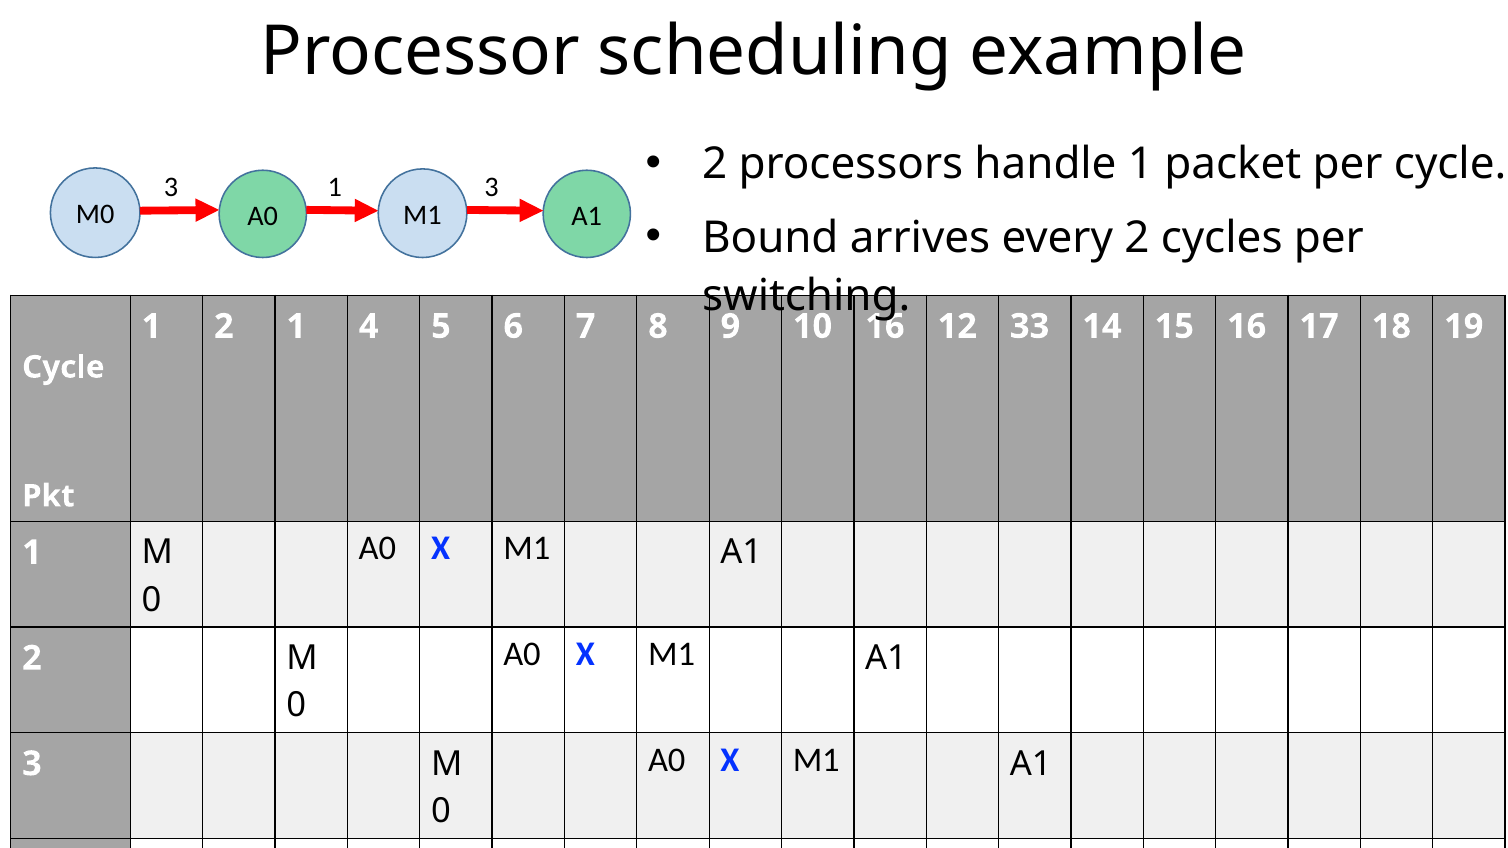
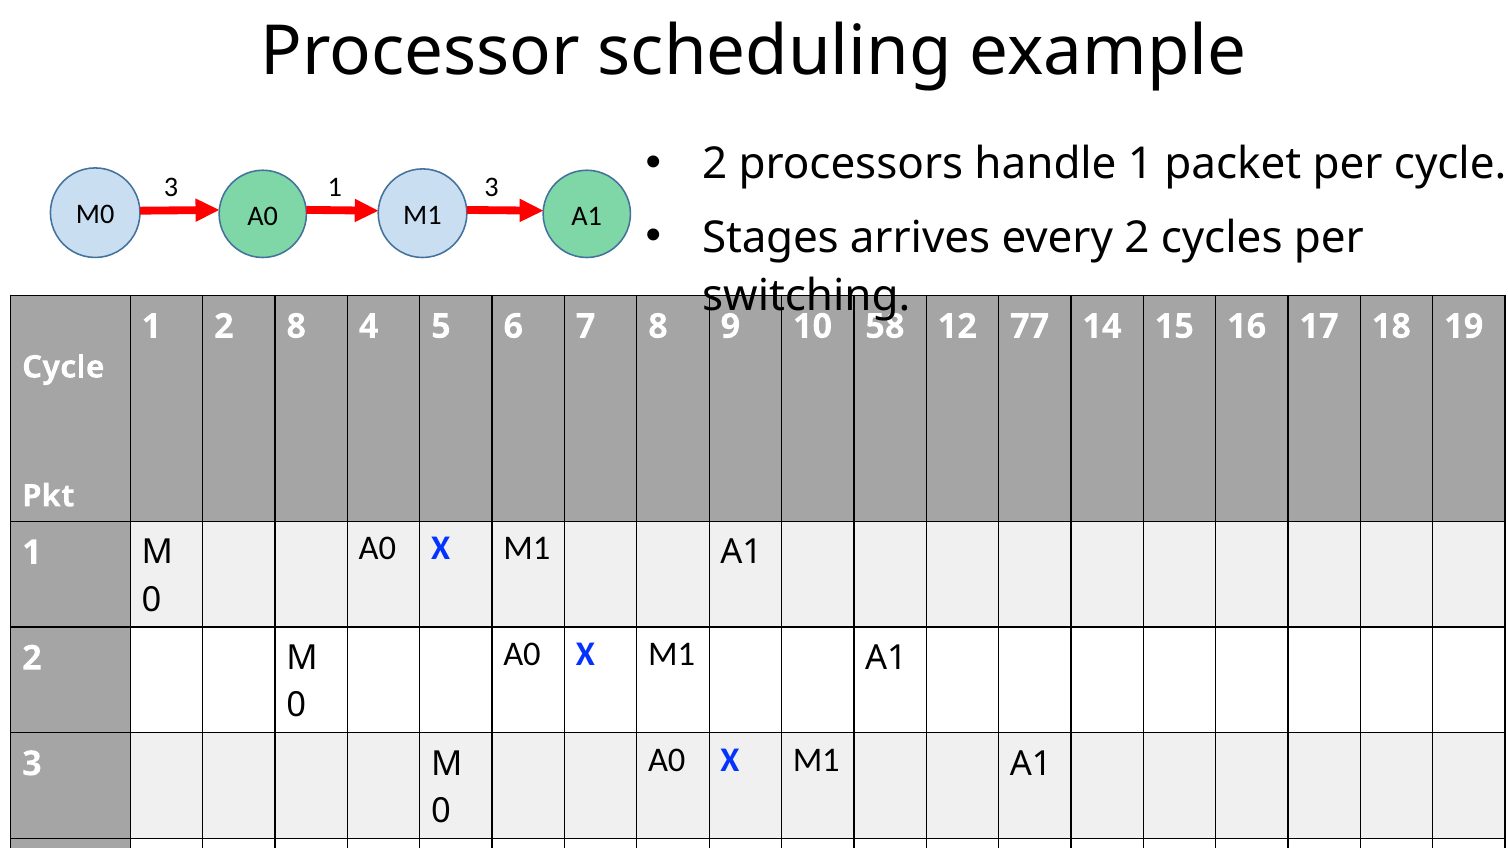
Bound: Bound -> Stages
2 1: 1 -> 8
10 16: 16 -> 58
33: 33 -> 77
